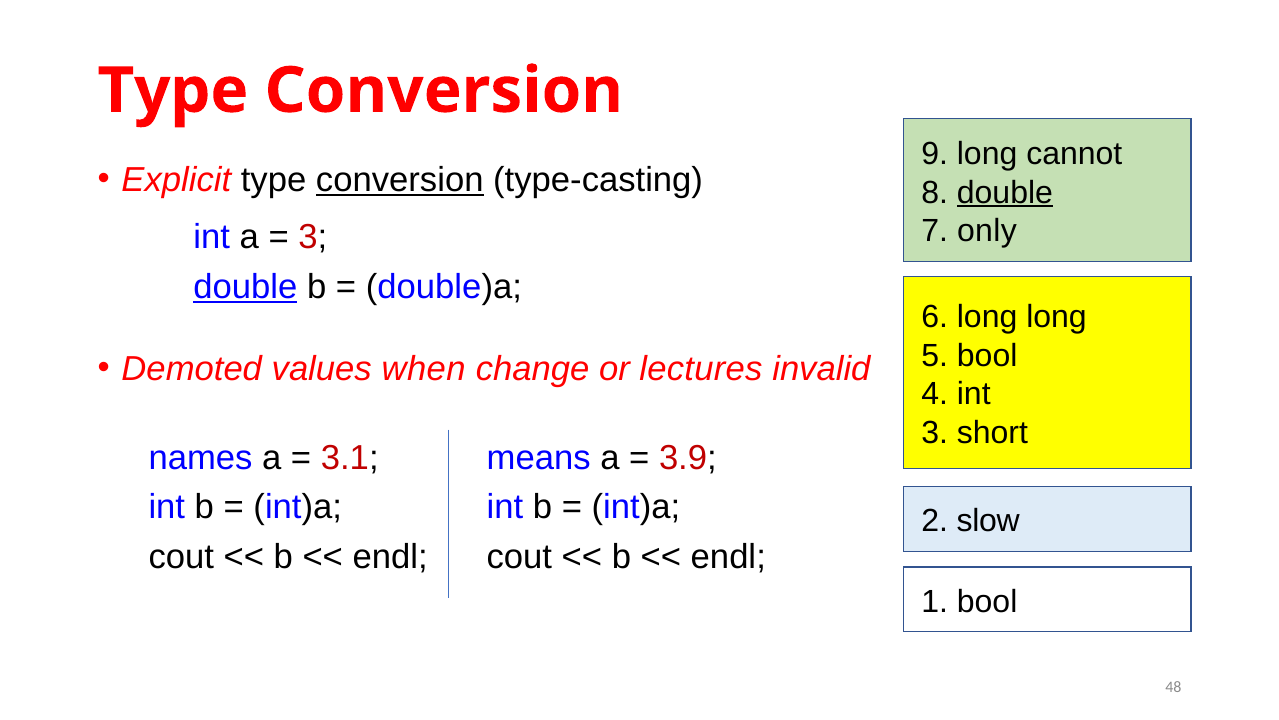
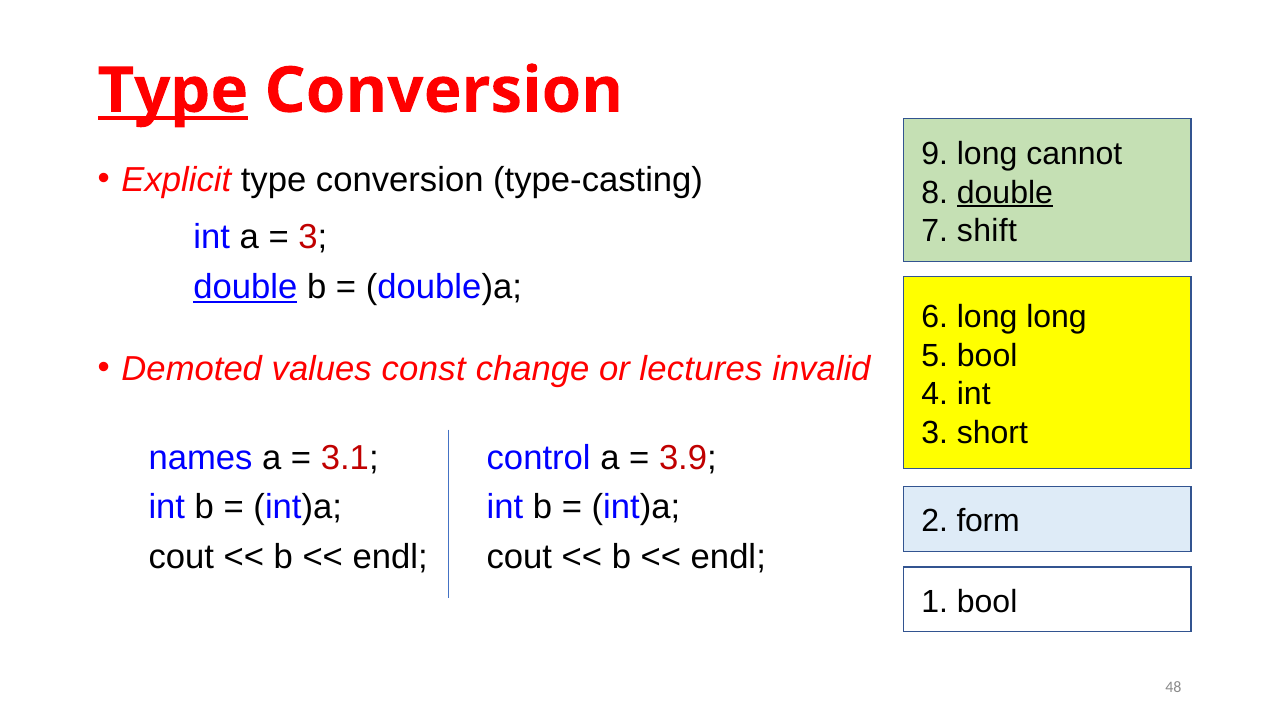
Type at (173, 91) underline: none -> present
conversion at (400, 180) underline: present -> none
only: only -> shift
when: when -> const
means: means -> control
slow: slow -> form
